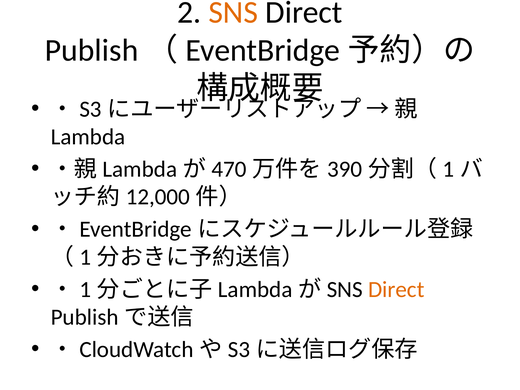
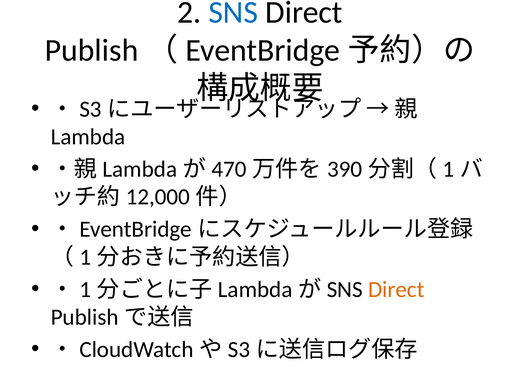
SNS colour: orange -> blue
